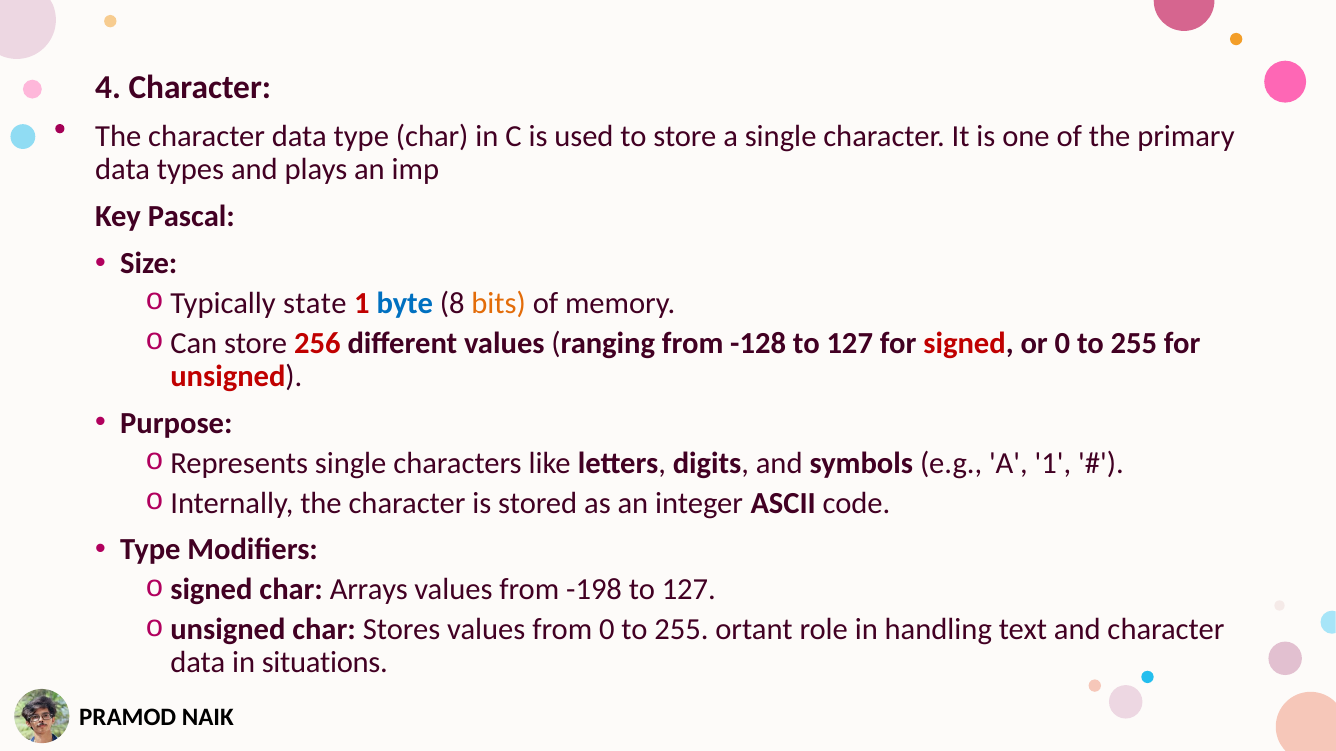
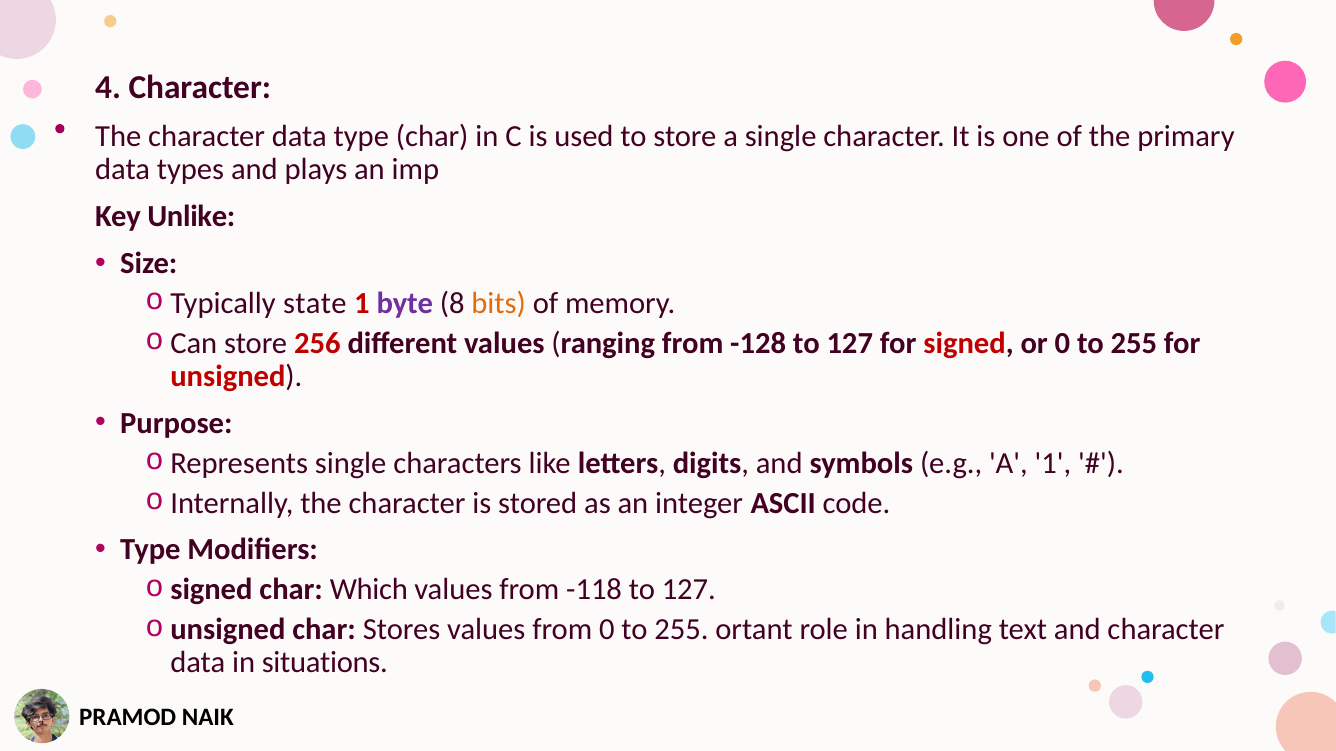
Pascal: Pascal -> Unlike
byte colour: blue -> purple
Arrays: Arrays -> Which
-198: -198 -> -118
